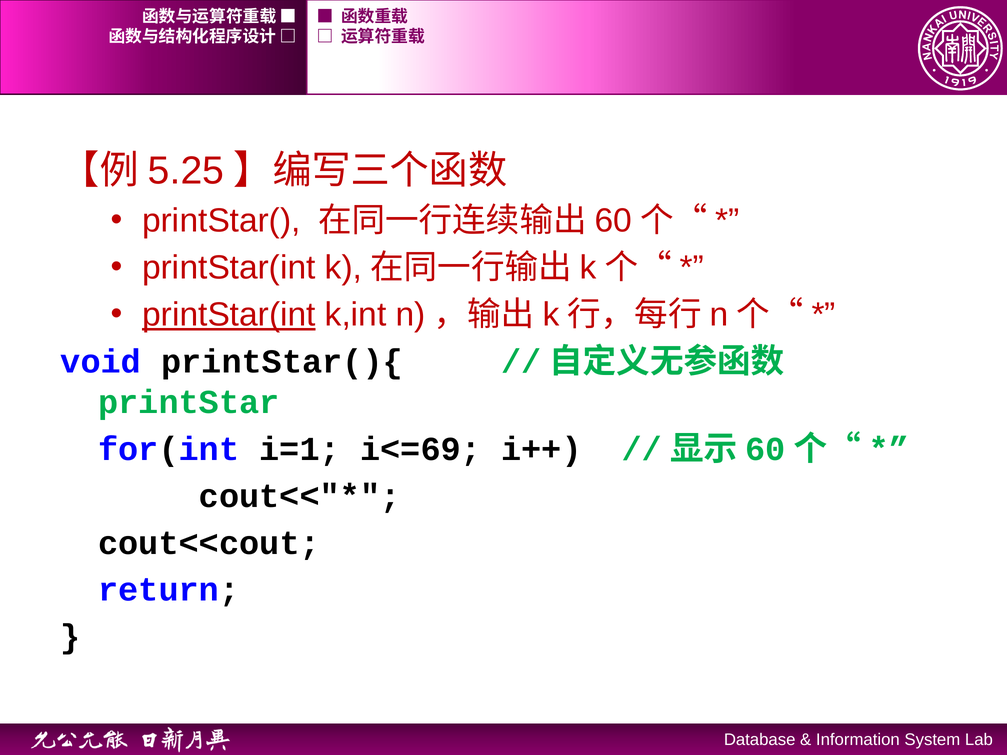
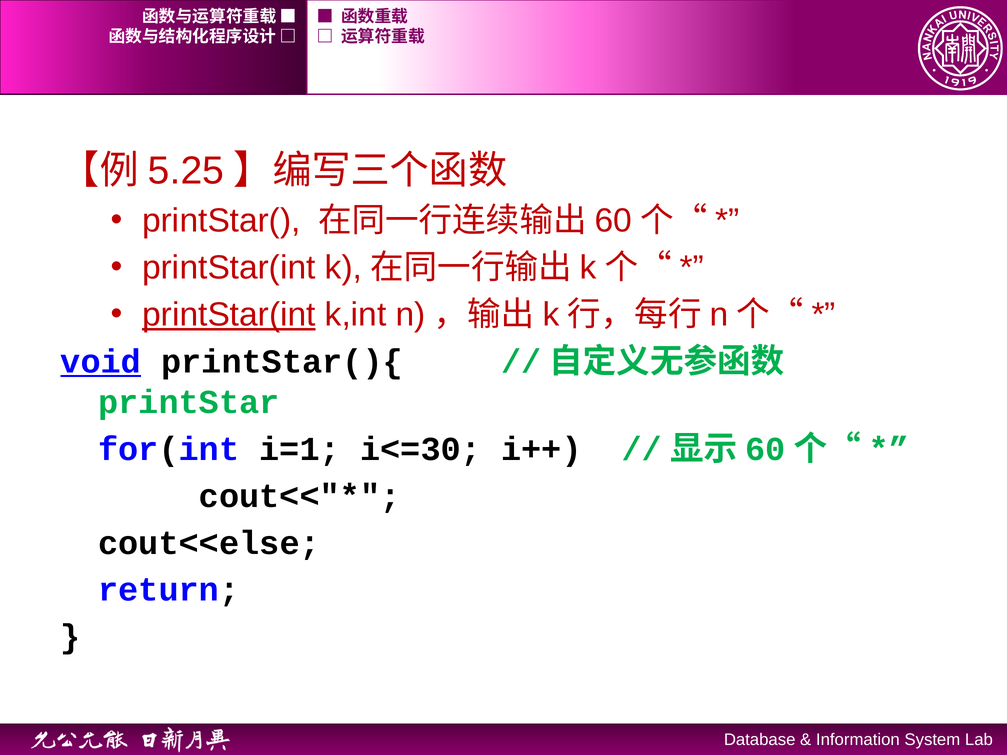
void underline: none -> present
i<=69: i<=69 -> i<=30
cout<<cout: cout<<cout -> cout<<else
